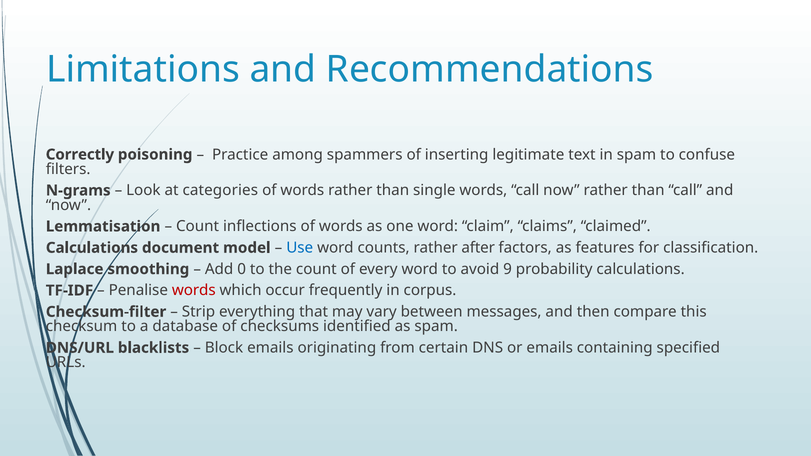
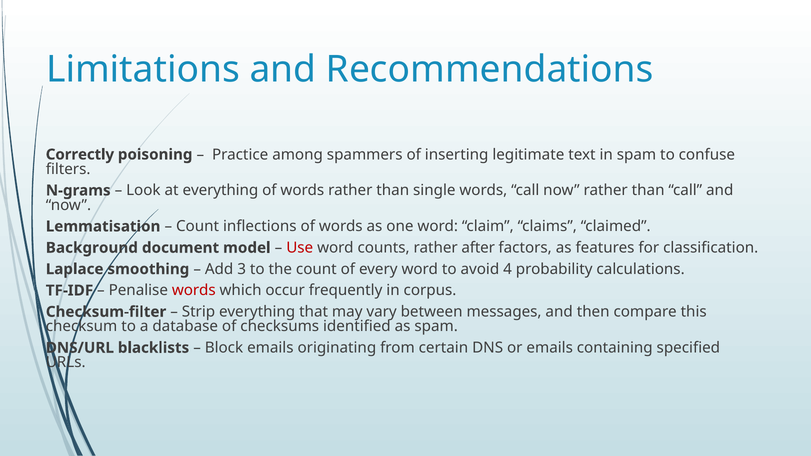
at categories: categories -> everything
Calculations at (92, 248): Calculations -> Background
Use colour: blue -> red
0: 0 -> 3
9: 9 -> 4
